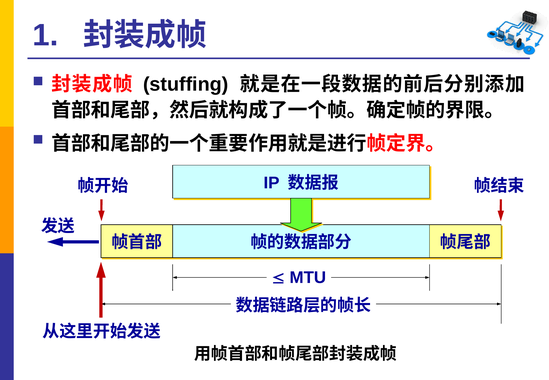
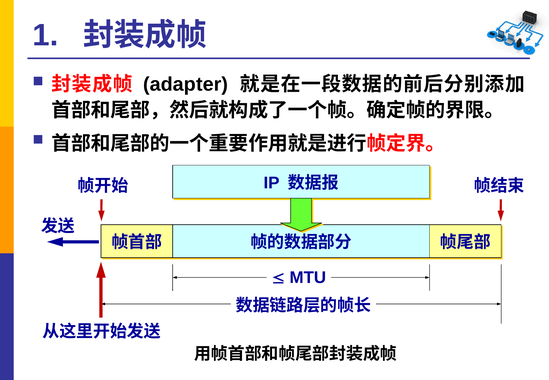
stuffing: stuffing -> adapter
